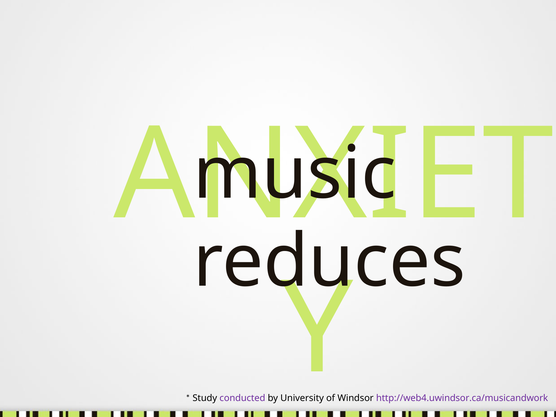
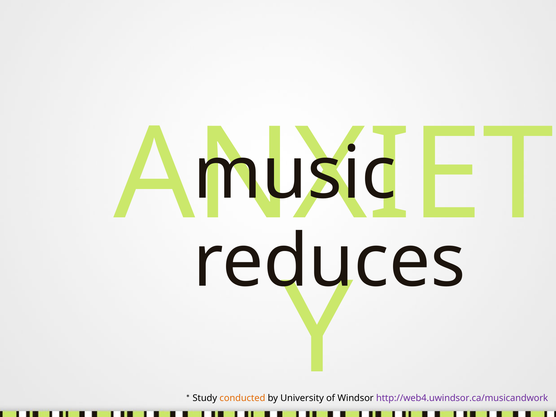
conducted colour: purple -> orange
